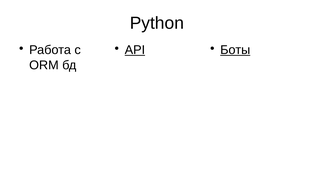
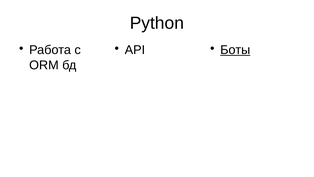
API underline: present -> none
